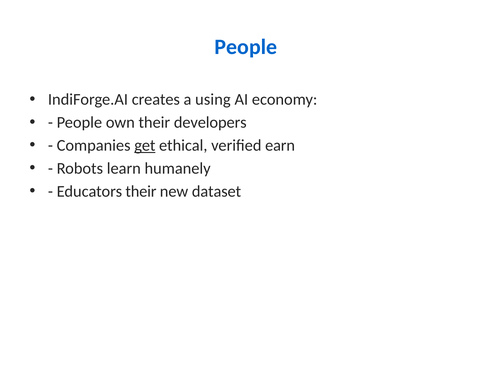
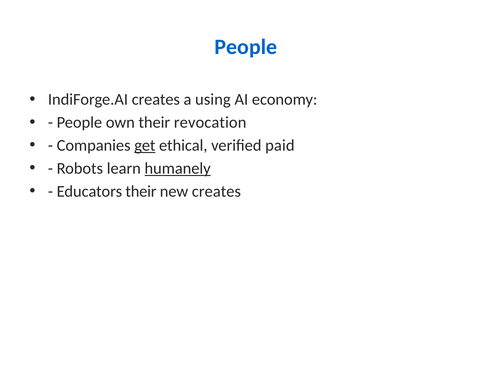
developers: developers -> revocation
earn: earn -> paid
humanely underline: none -> present
new dataset: dataset -> creates
